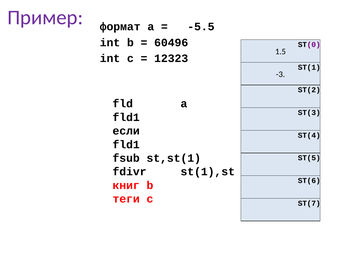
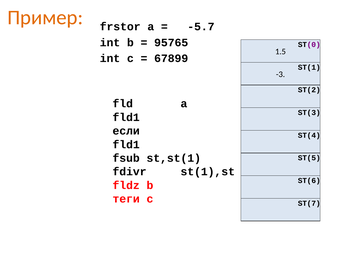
Пример colour: purple -> orange
формат: формат -> frstor
-5.5: -5.5 -> -5.7
60496: 60496 -> 95765
12323: 12323 -> 67899
книг: книг -> fldz
